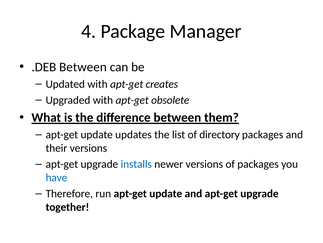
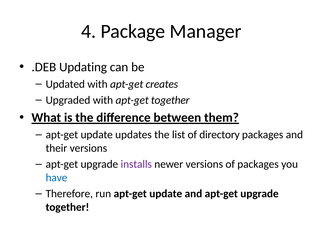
.DEB Between: Between -> Updating
apt-get obsolete: obsolete -> together
installs colour: blue -> purple
